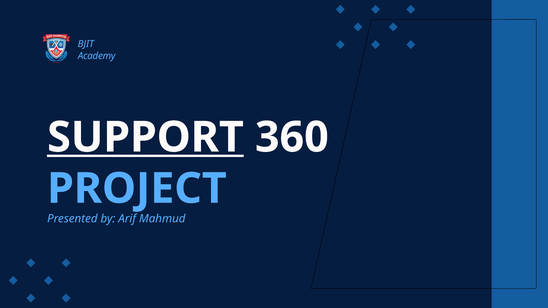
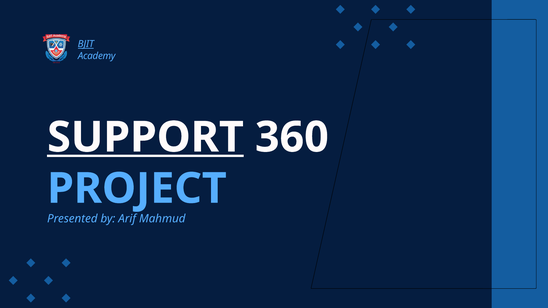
BJIT underline: none -> present
